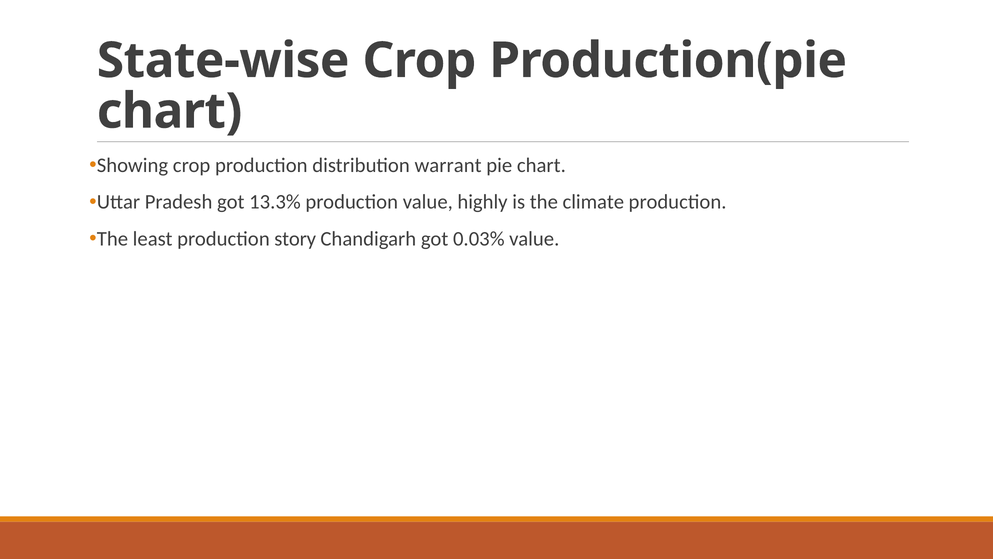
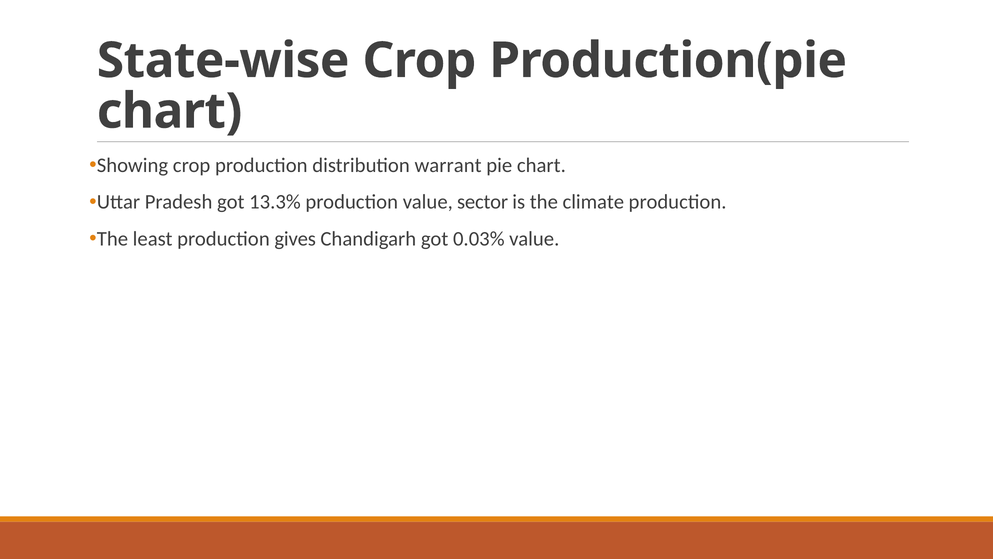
highly: highly -> sector
story: story -> gives
